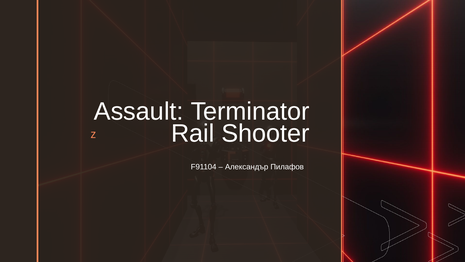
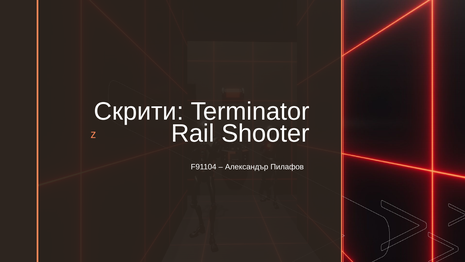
Assault: Assault -> Скрити
